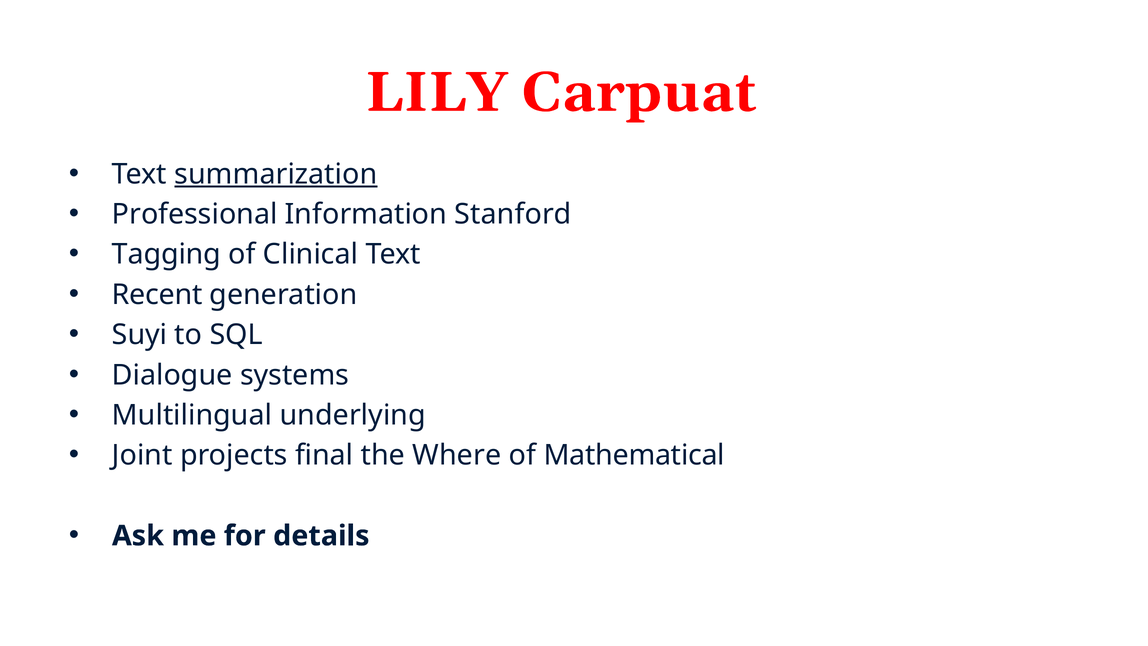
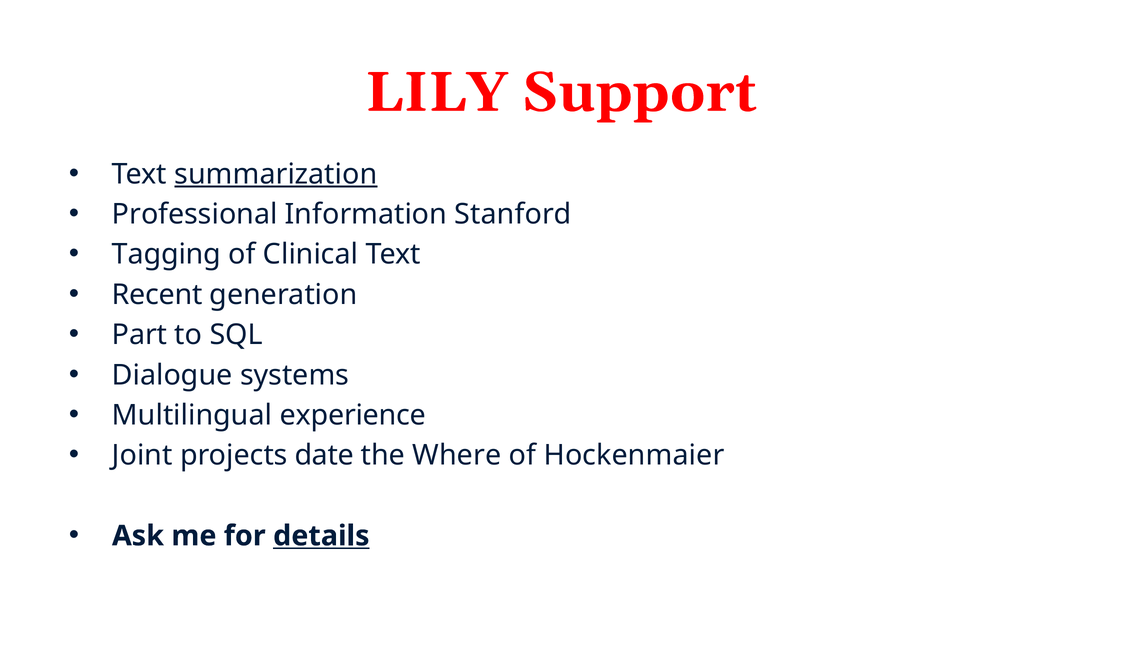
Carpuat: Carpuat -> Support
Suyi: Suyi -> Part
underlying: underlying -> experience
final: final -> date
Mathematical: Mathematical -> Hockenmaier
details underline: none -> present
